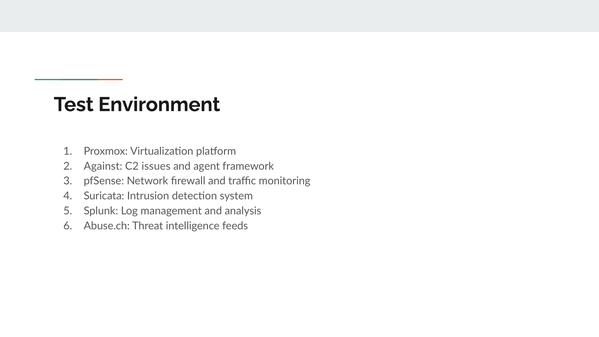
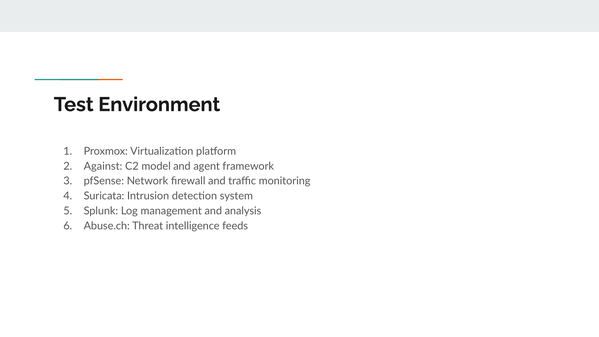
issues: issues -> model
